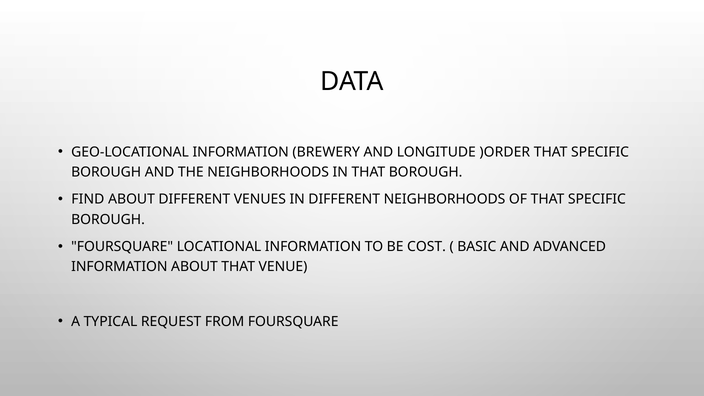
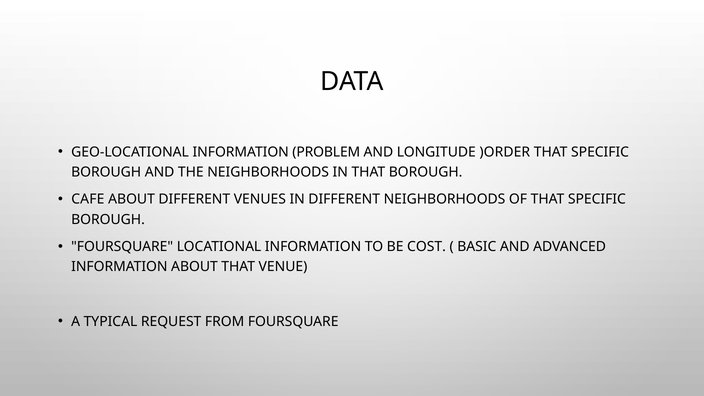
BREWERY: BREWERY -> PROBLEM
FIND: FIND -> CAFE
